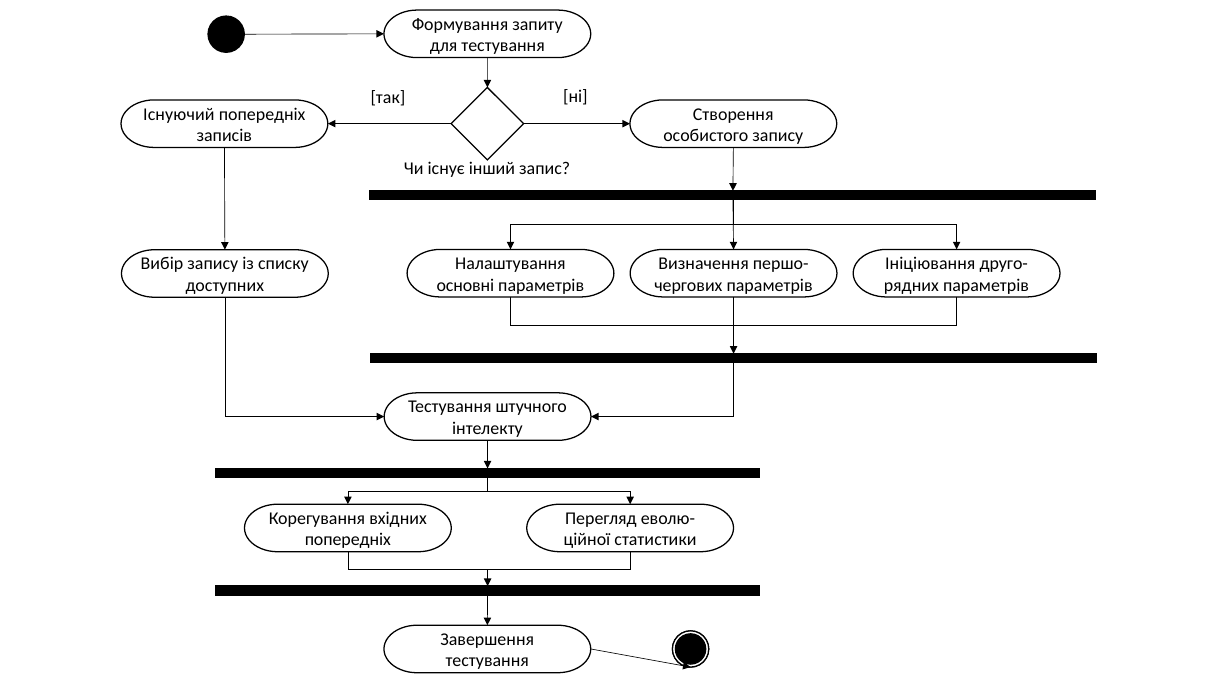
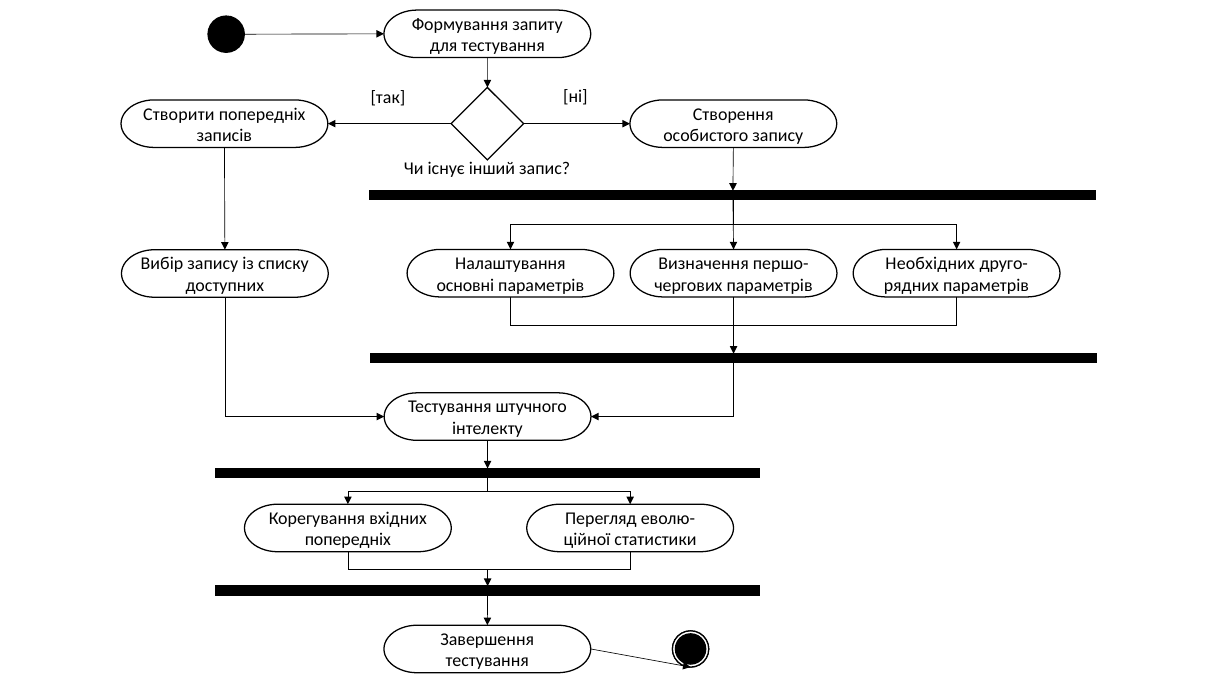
Існуючий: Існуючий -> Створити
Ініціювання: Ініціювання -> Необхідних
